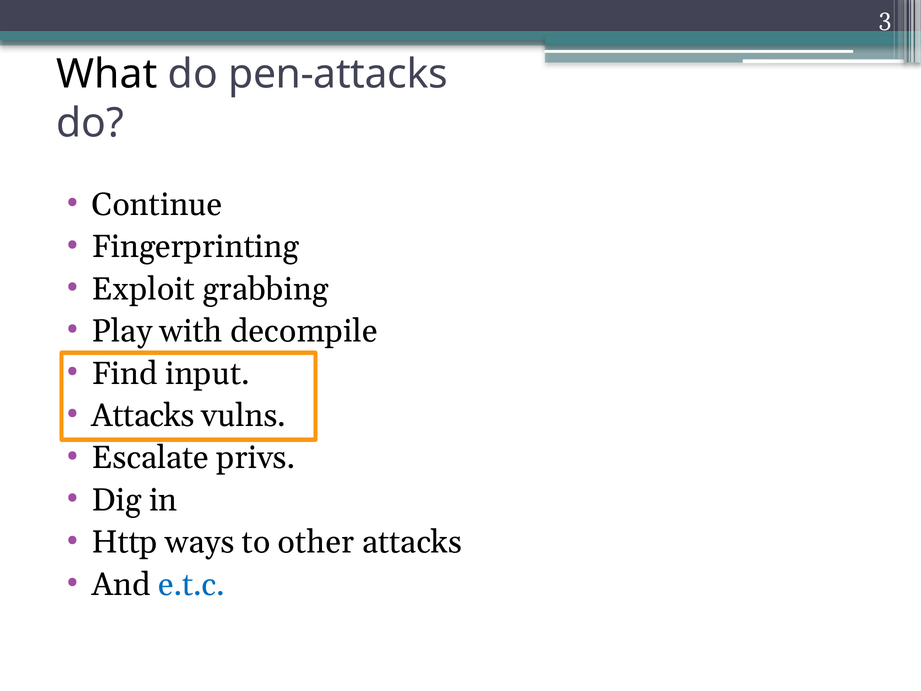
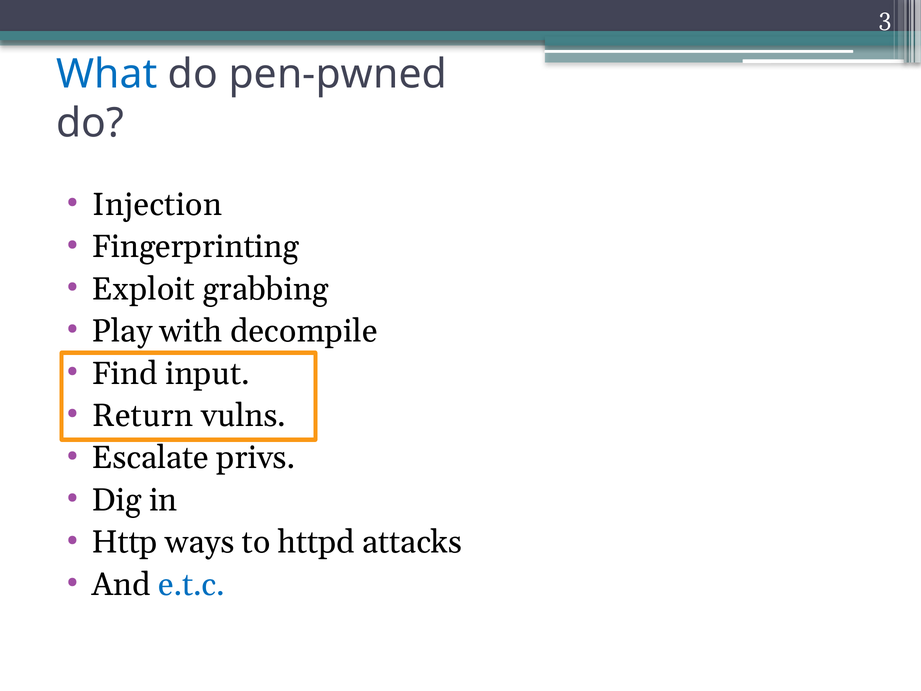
What colour: black -> blue
pen-attacks: pen-attacks -> pen-pwned
Continue: Continue -> Injection
Attacks at (143, 416): Attacks -> Return
other: other -> httpd
